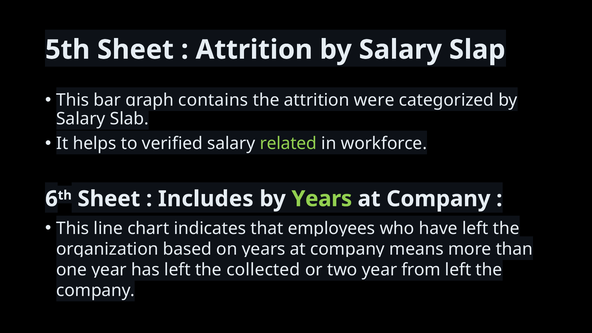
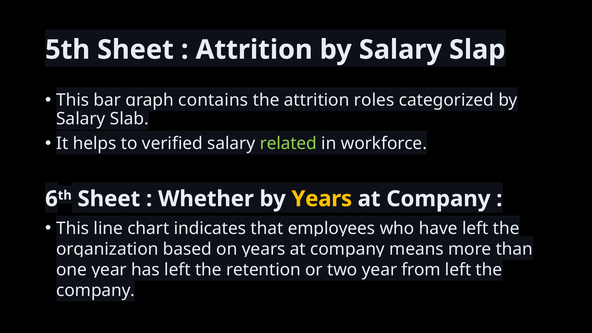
were: were -> roles
Includes: Includes -> Whether
Years at (322, 199) colour: light green -> yellow
collected: collected -> retention
